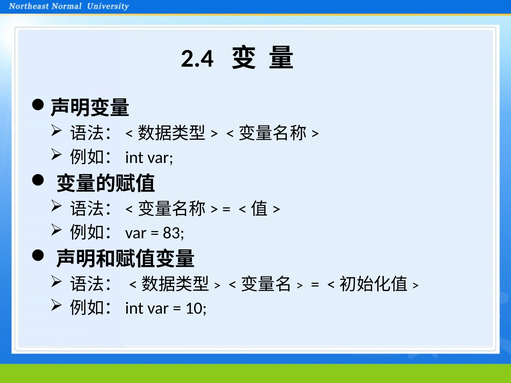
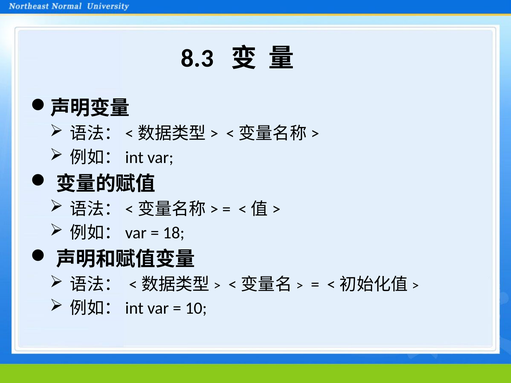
2.4: 2.4 -> 8.3
83: 83 -> 18
